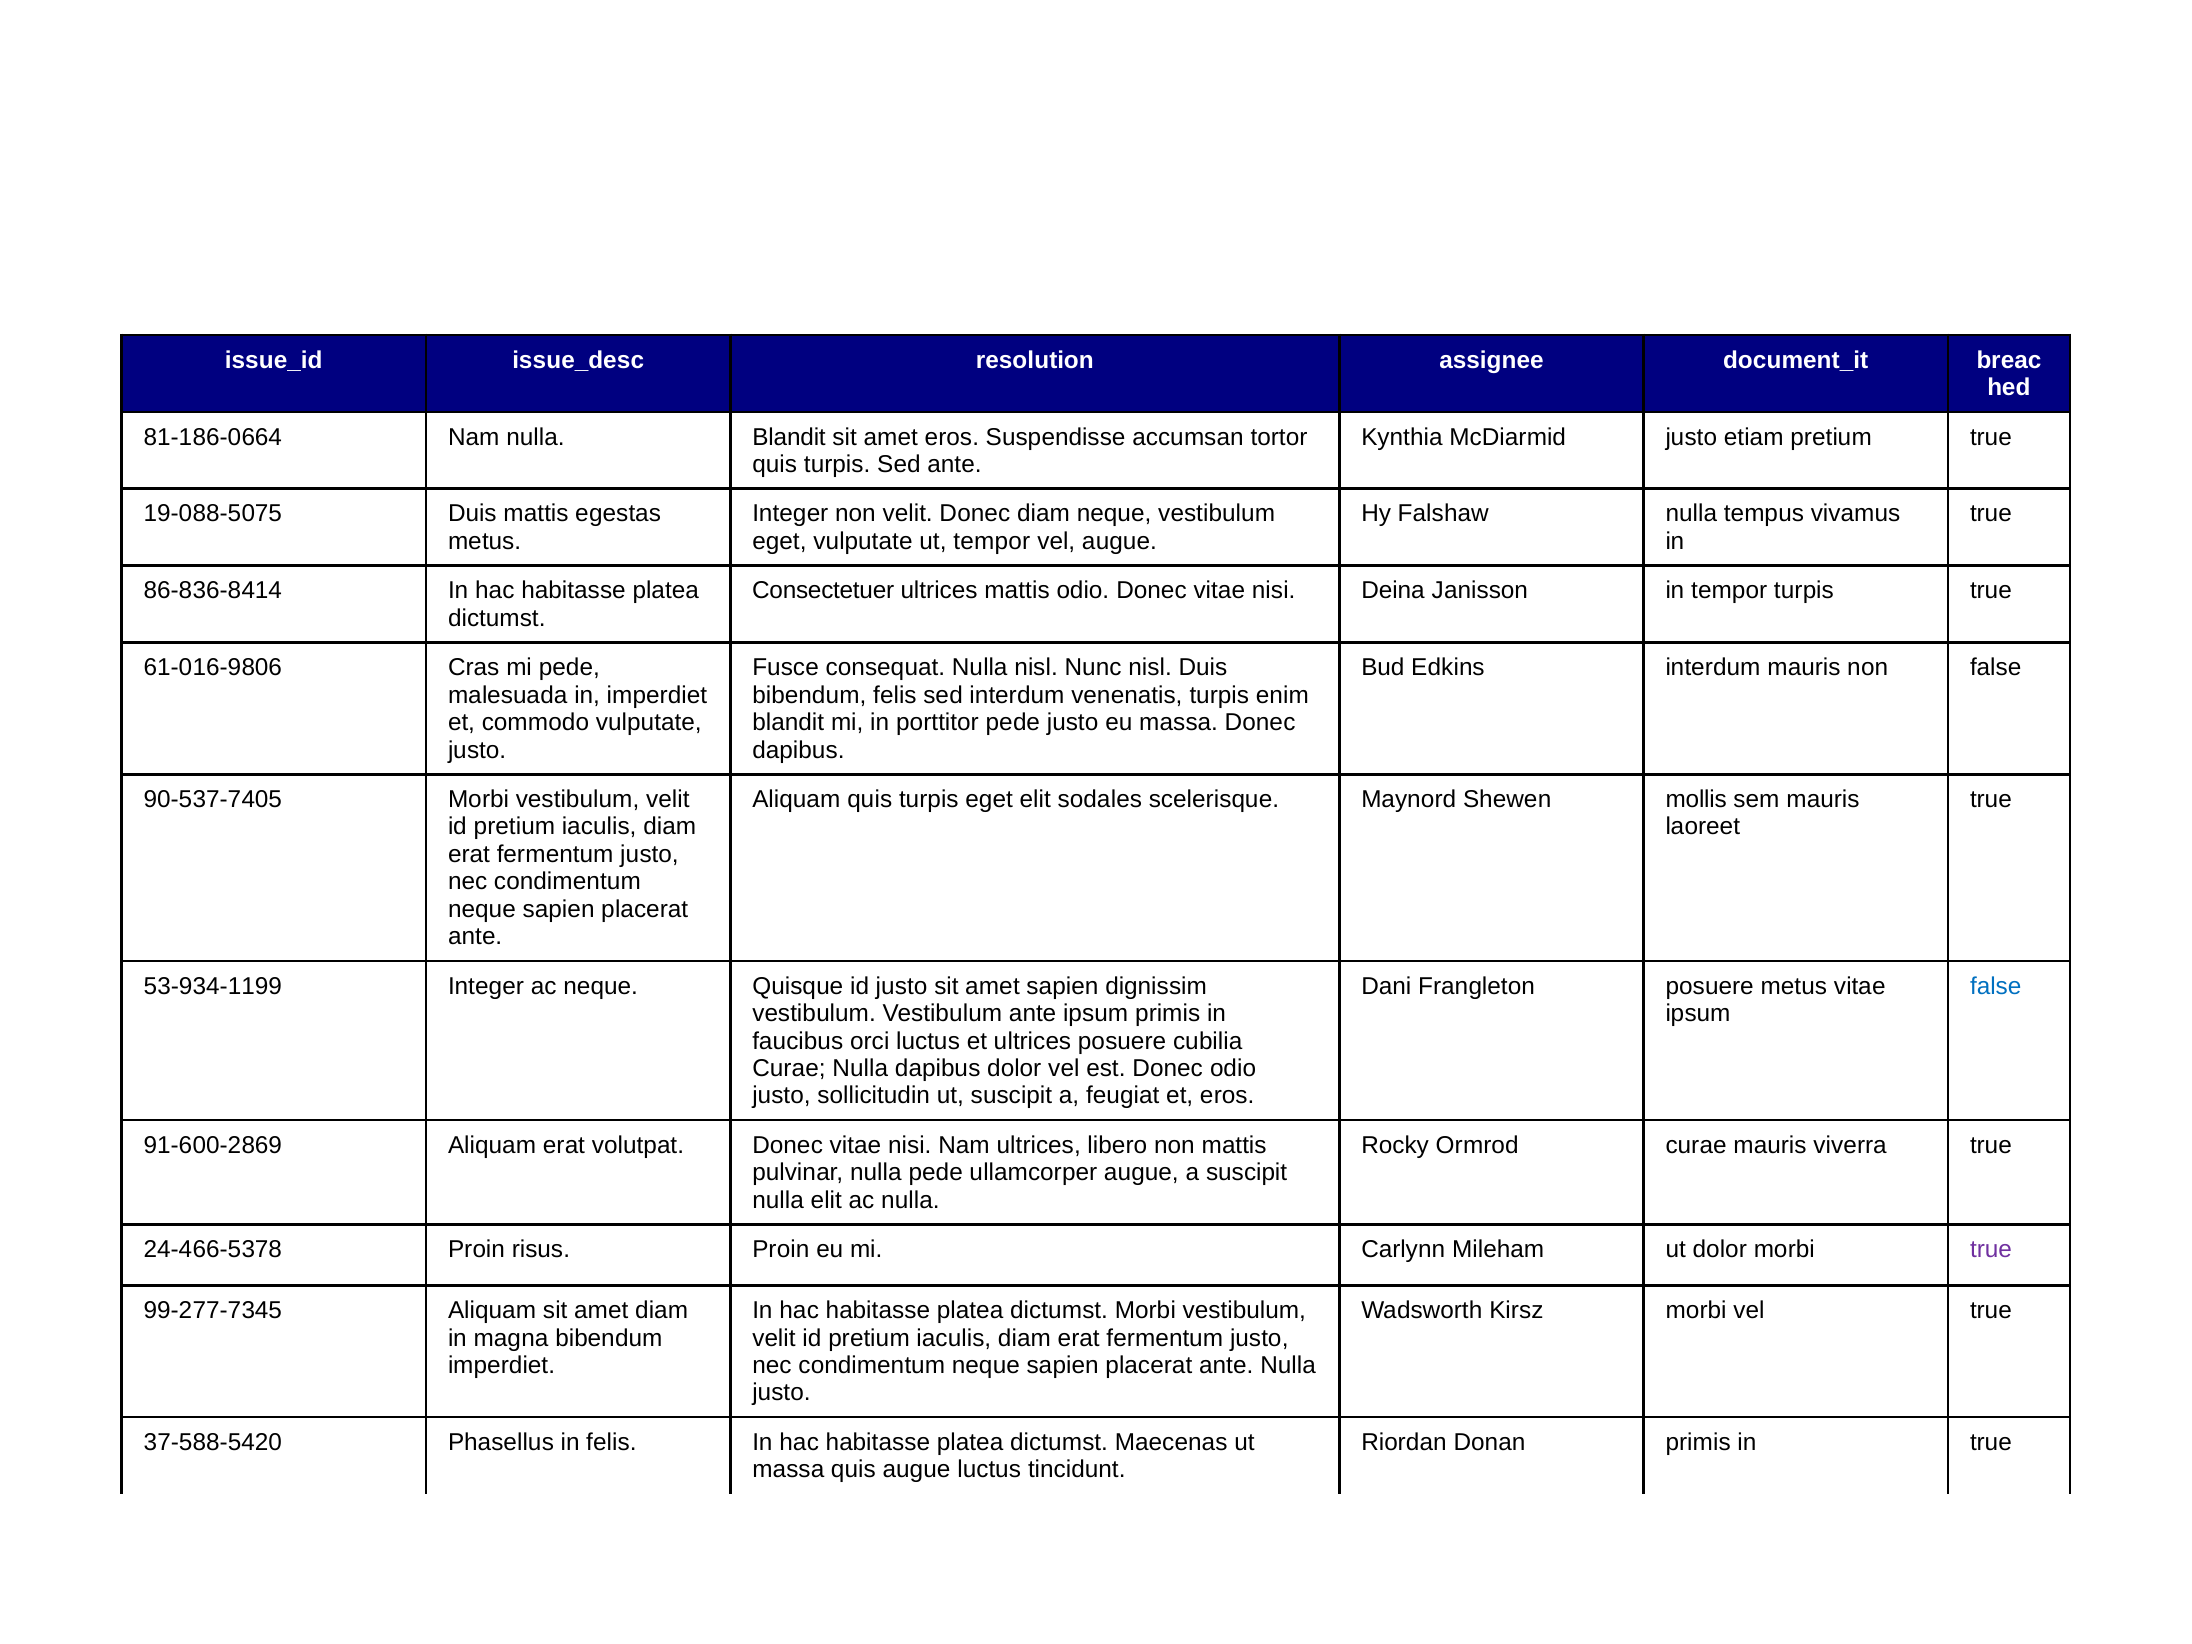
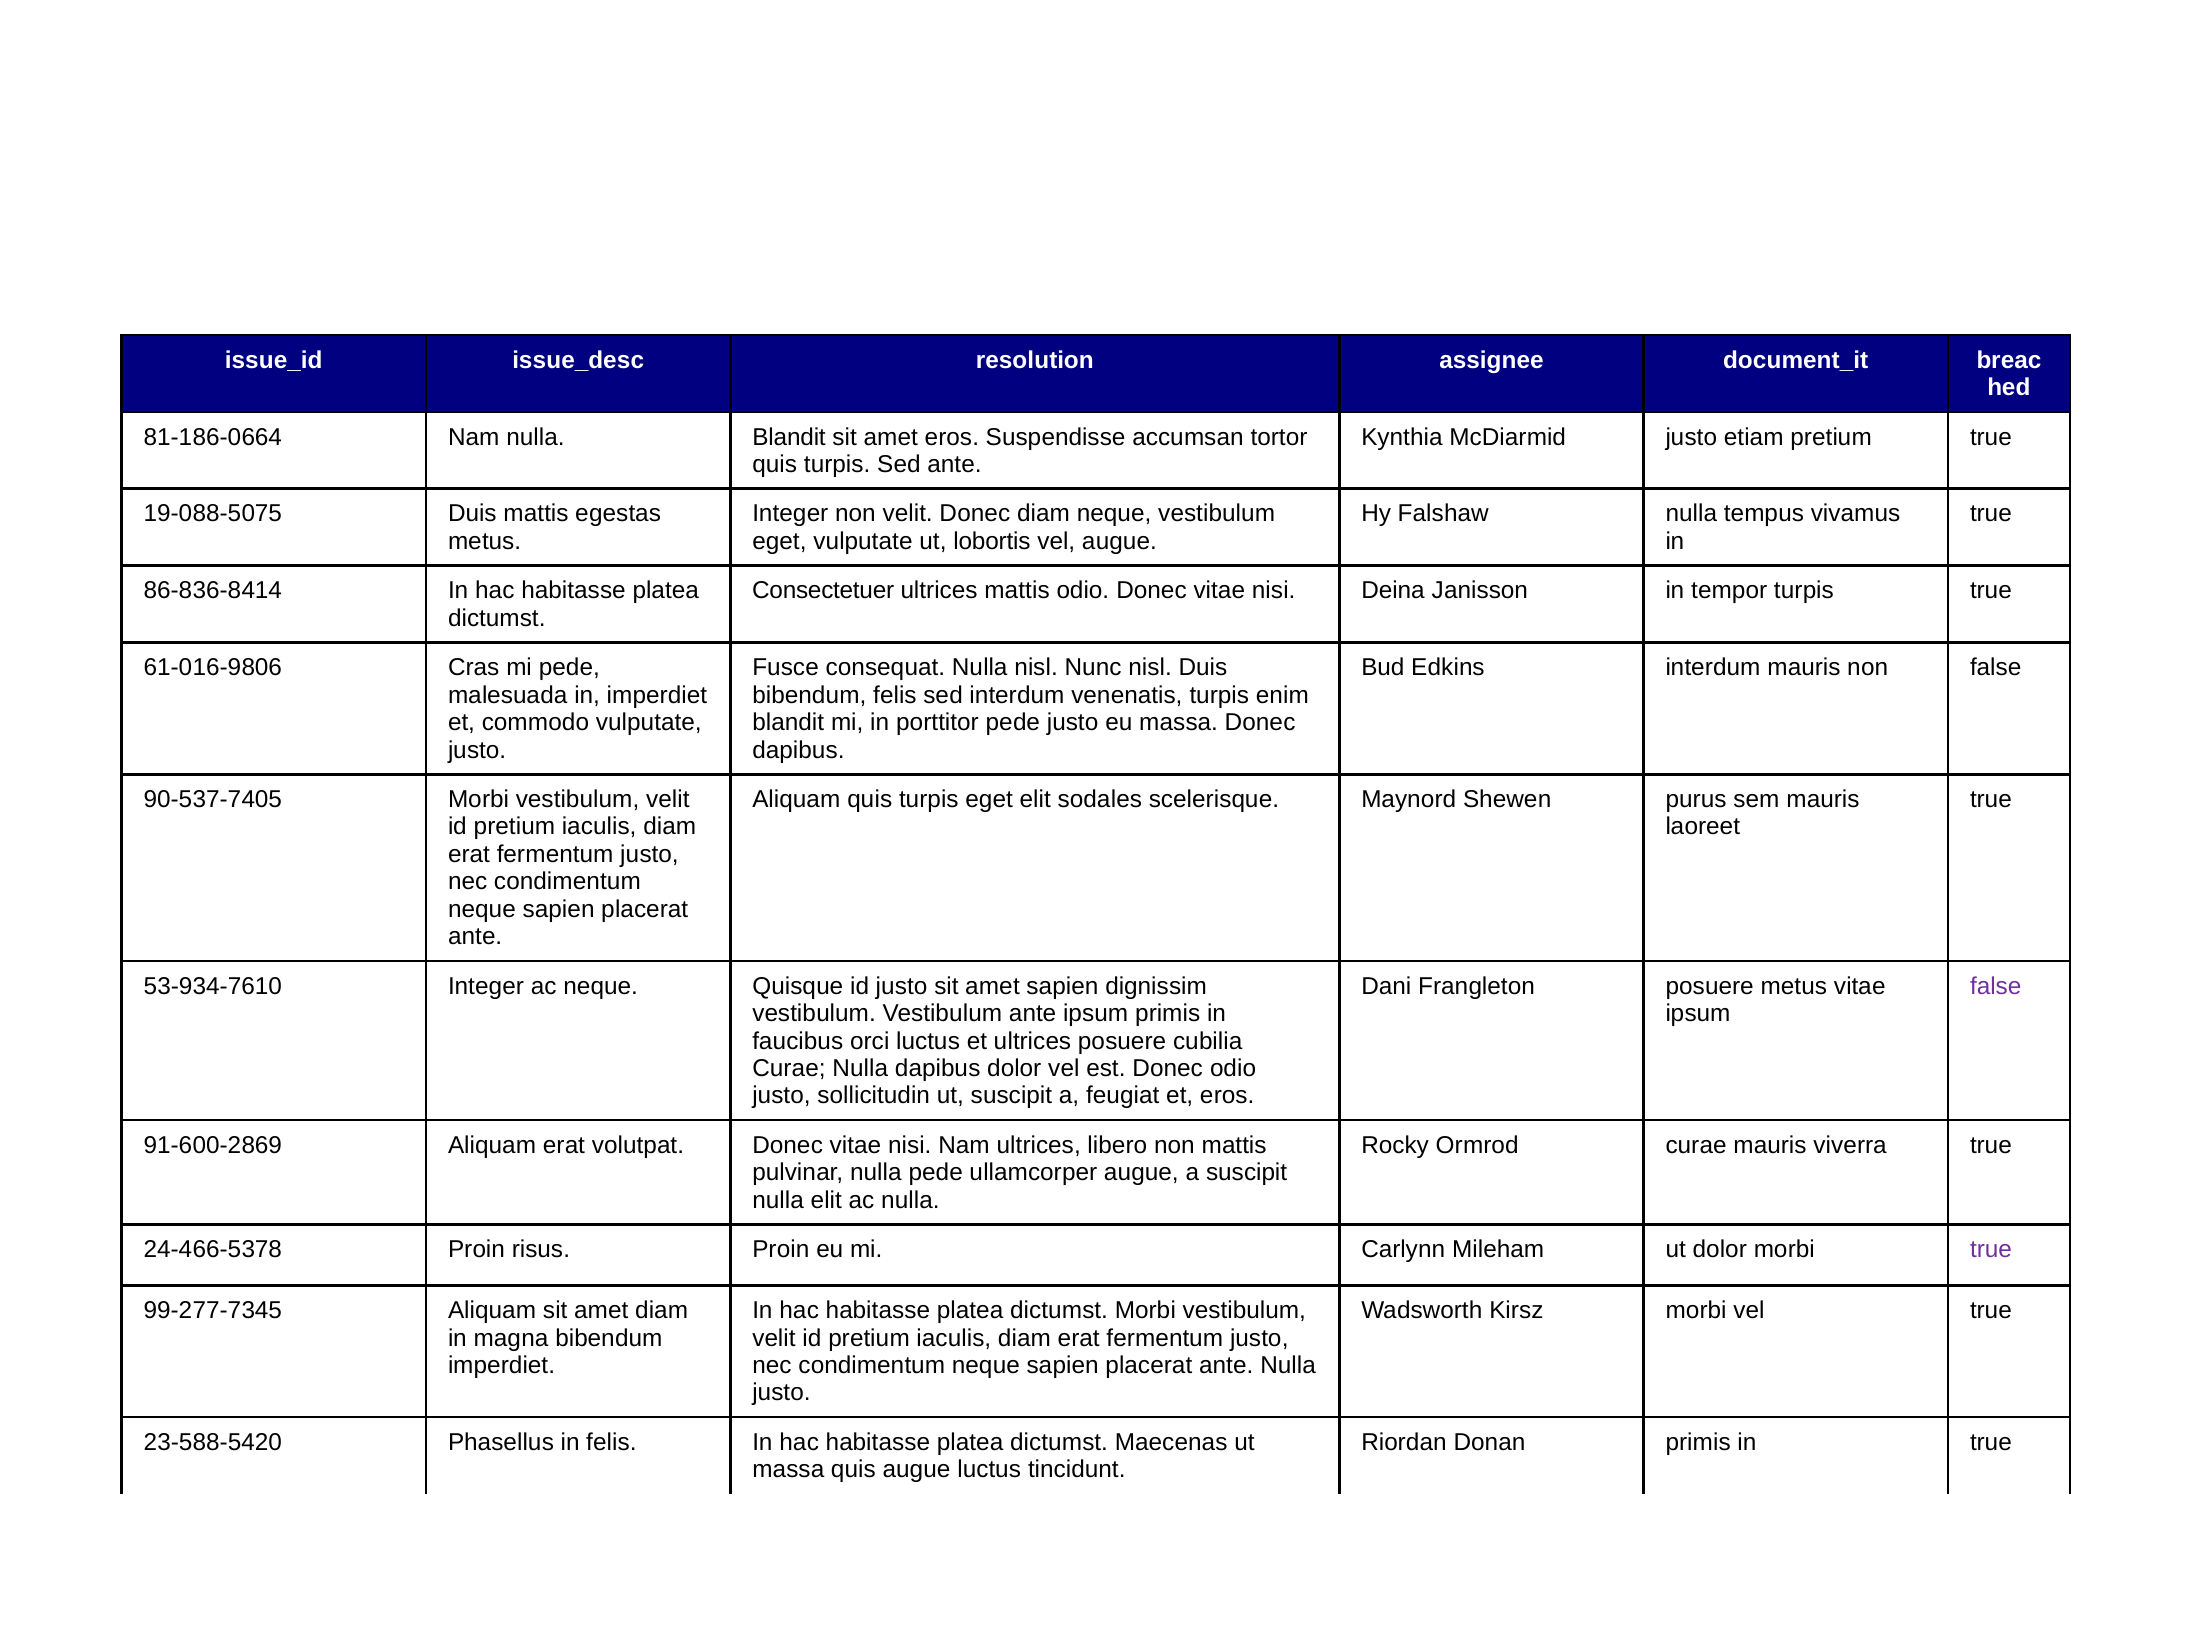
ut tempor: tempor -> lobortis
mollis: mollis -> purus
53-934-1199: 53-934-1199 -> 53-934-7610
false at (1996, 986) colour: blue -> purple
37-588-5420: 37-588-5420 -> 23-588-5420
